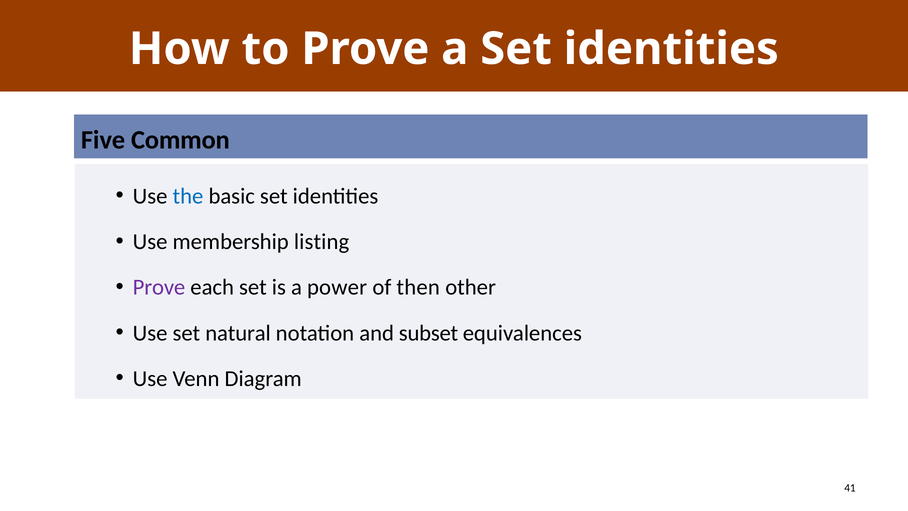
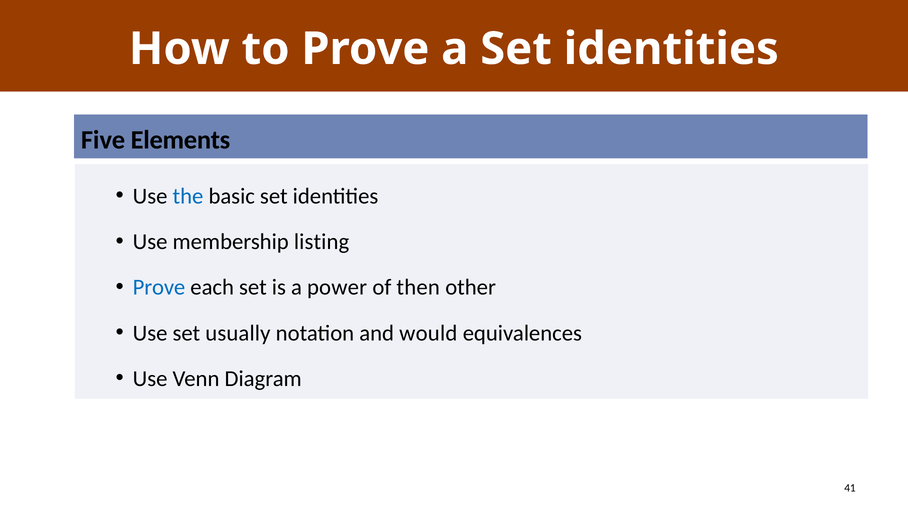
Common: Common -> Elements
Prove at (159, 287) colour: purple -> blue
natural: natural -> usually
subset: subset -> would
